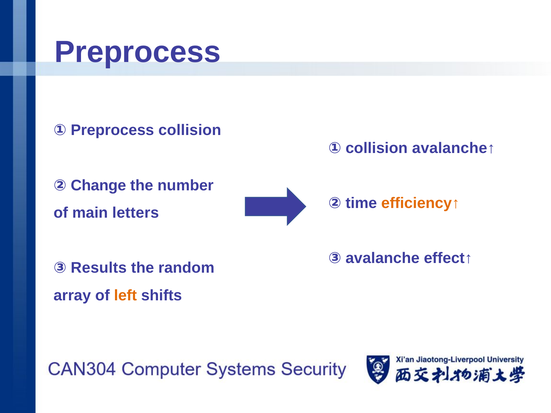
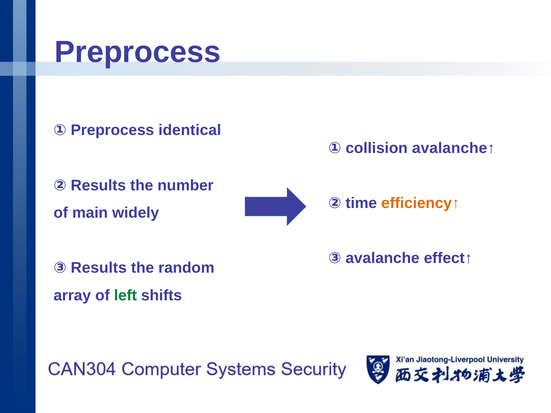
Preprocess collision: collision -> identical
② Change: Change -> Results
letters: letters -> widely
left colour: orange -> green
